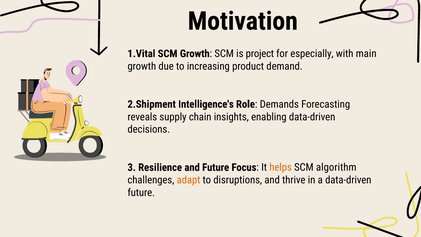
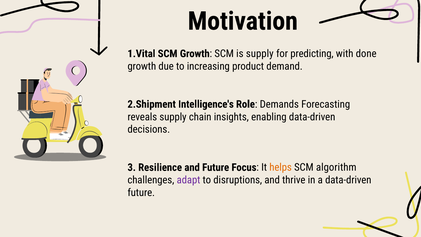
is project: project -> supply
especially: especially -> predicting
main: main -> done
adapt colour: orange -> purple
